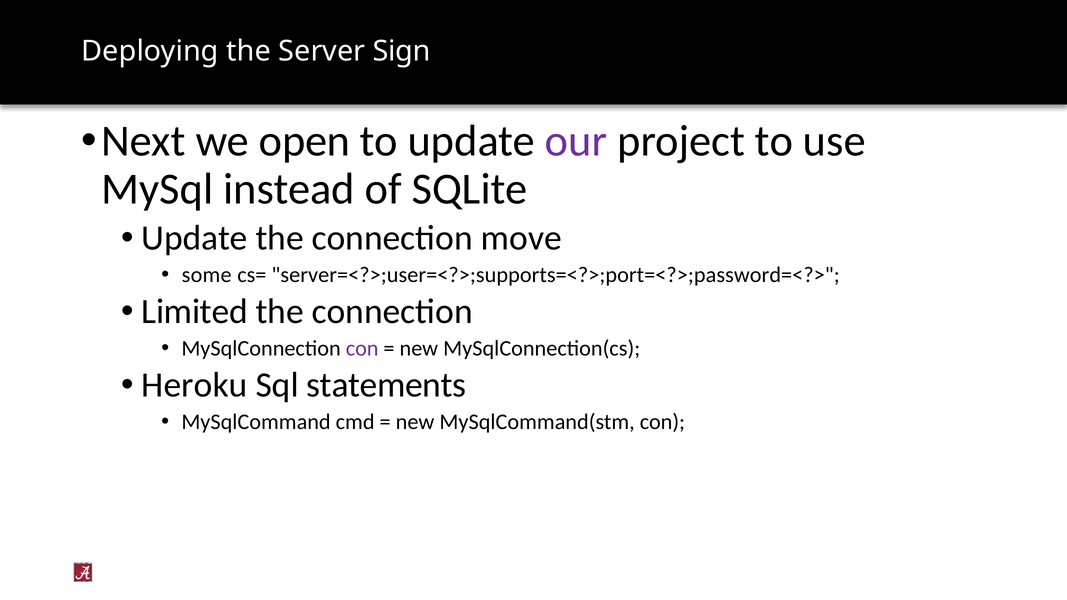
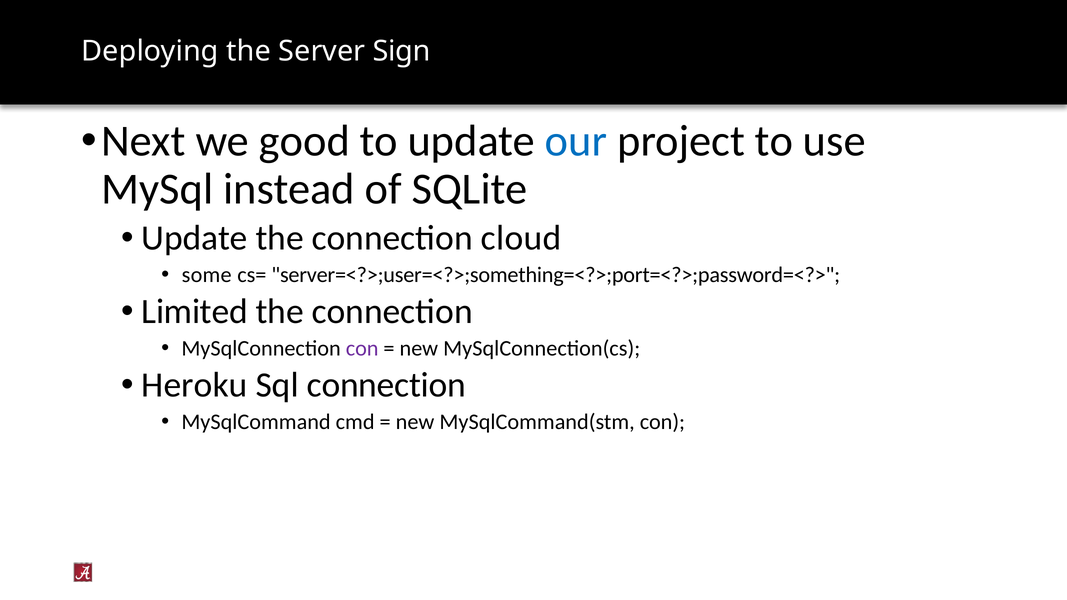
open: open -> good
our colour: purple -> blue
move: move -> cloud
server=<?>;user=<?>;supports=<?>;port=<?>;password=<?>: server=<?>;user=<?>;supports=<?>;port=<?>;password=<?> -> server=<?>;user=<?>;something=<?>;port=<?>;password=<?>
Sql statements: statements -> connection
